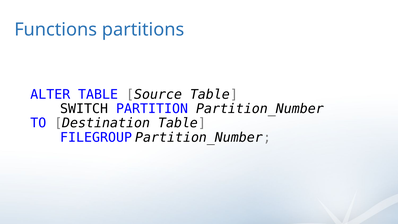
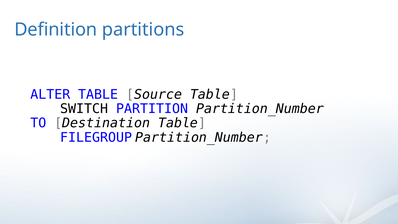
Functions: Functions -> Definition
